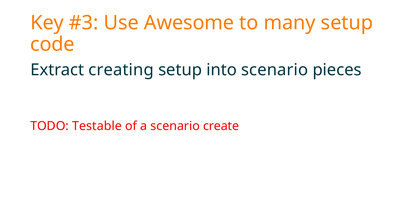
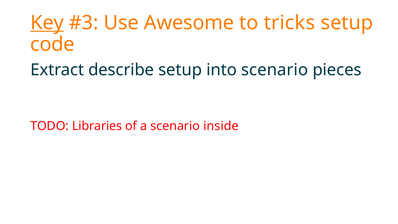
Key underline: none -> present
many: many -> tricks
creating: creating -> describe
Testable: Testable -> Libraries
create: create -> inside
